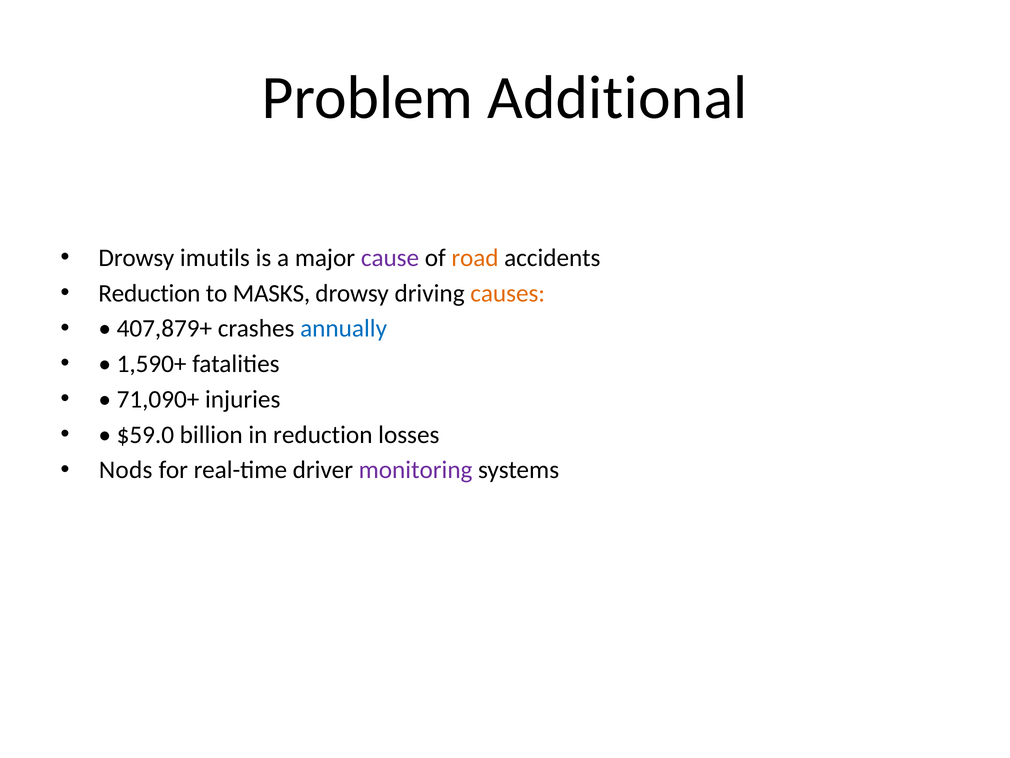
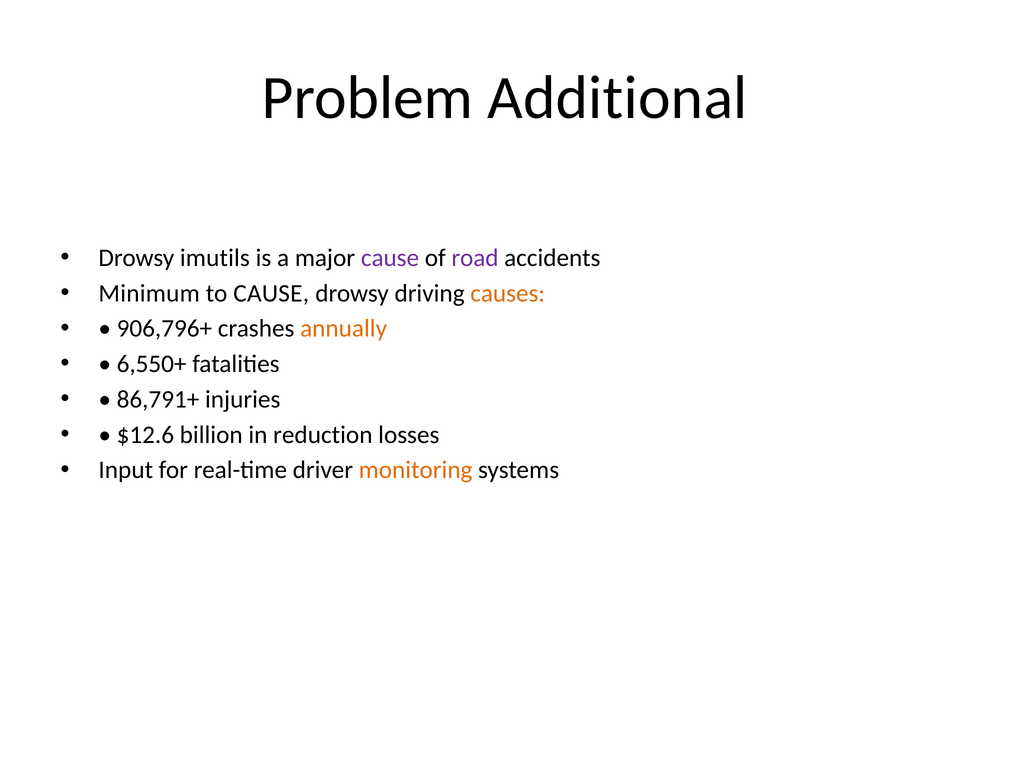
road colour: orange -> purple
Reduction at (149, 293): Reduction -> Minimum
to MASKS: MASKS -> CAUSE
407,879+: 407,879+ -> 906,796+
annually colour: blue -> orange
1,590+: 1,590+ -> 6,550+
71,090+: 71,090+ -> 86,791+
$59.0: $59.0 -> $12.6
Nods: Nods -> Input
monitoring colour: purple -> orange
